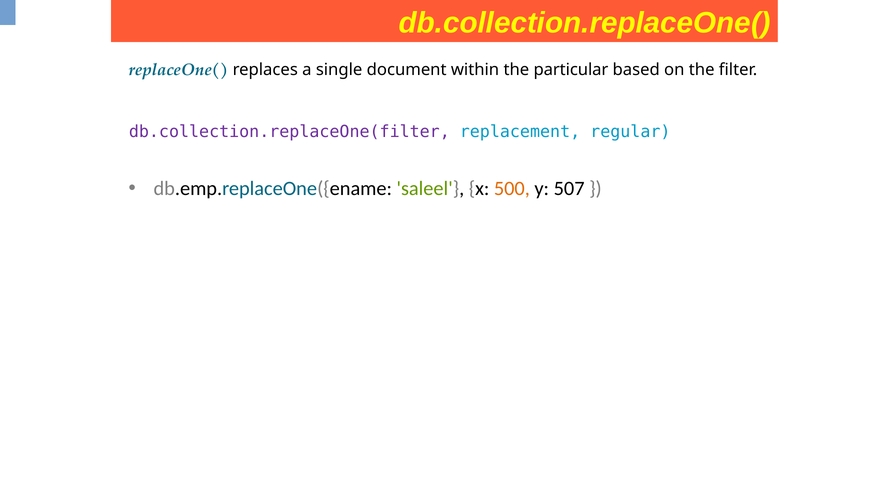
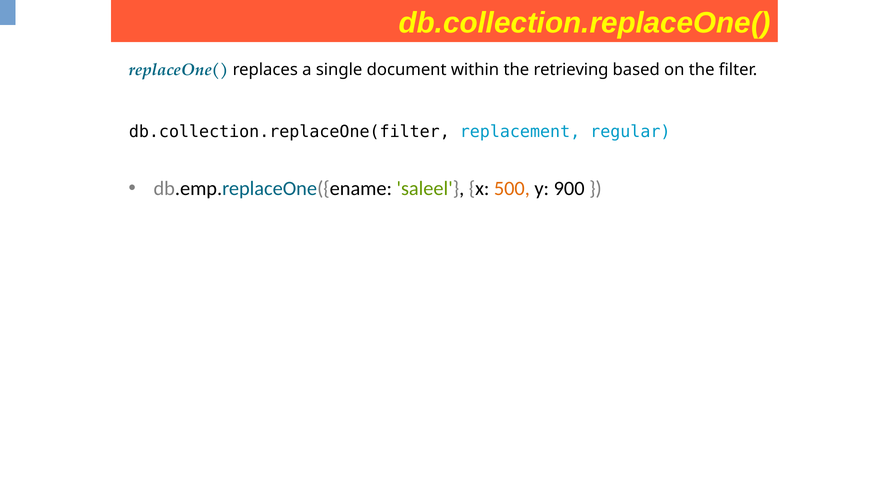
particular: particular -> retrieving
db.collection.replaceOne(filter colour: purple -> black
507: 507 -> 900
